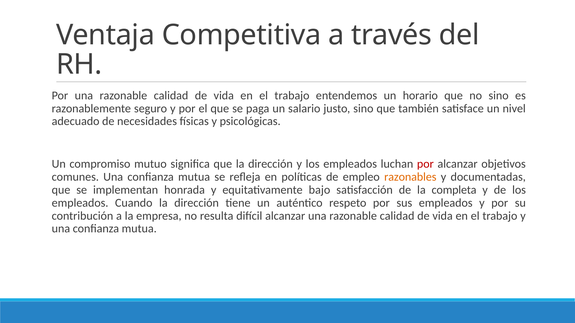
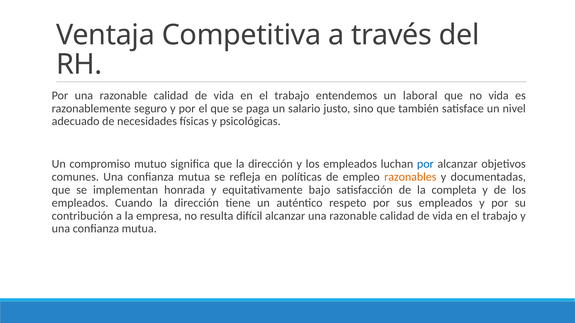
horario: horario -> laboral
no sino: sino -> vida
por at (425, 164) colour: red -> blue
